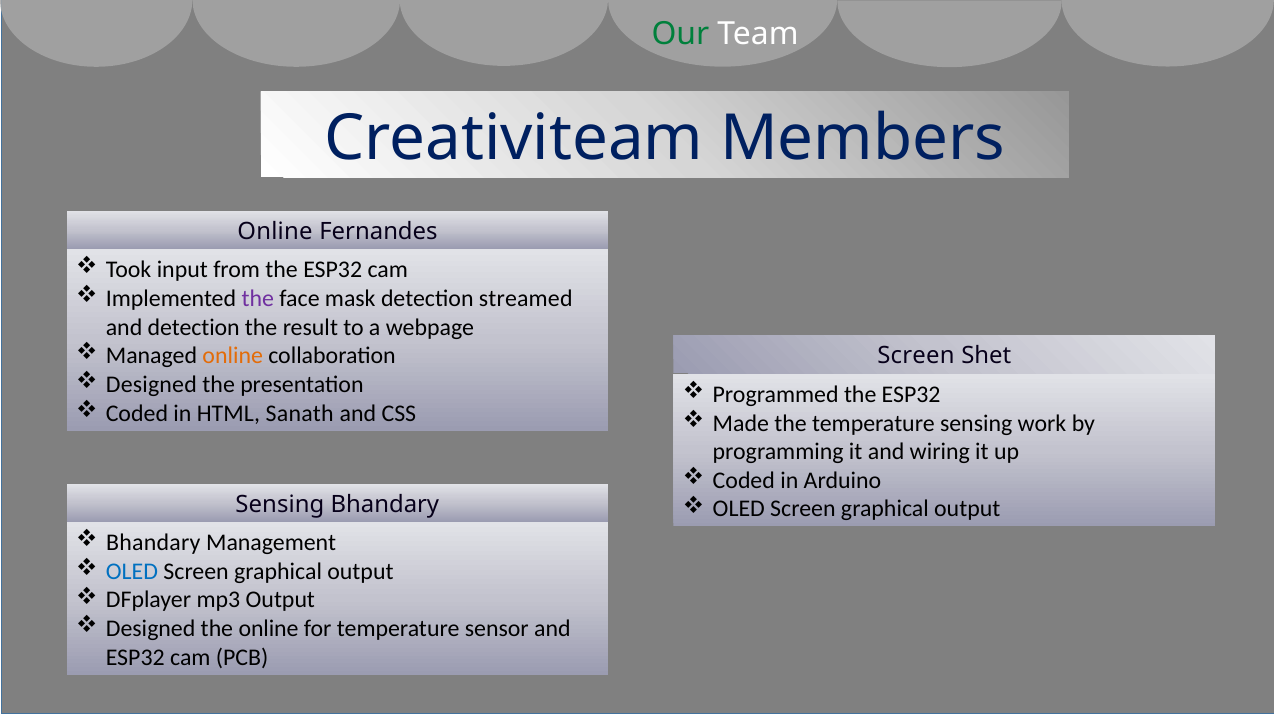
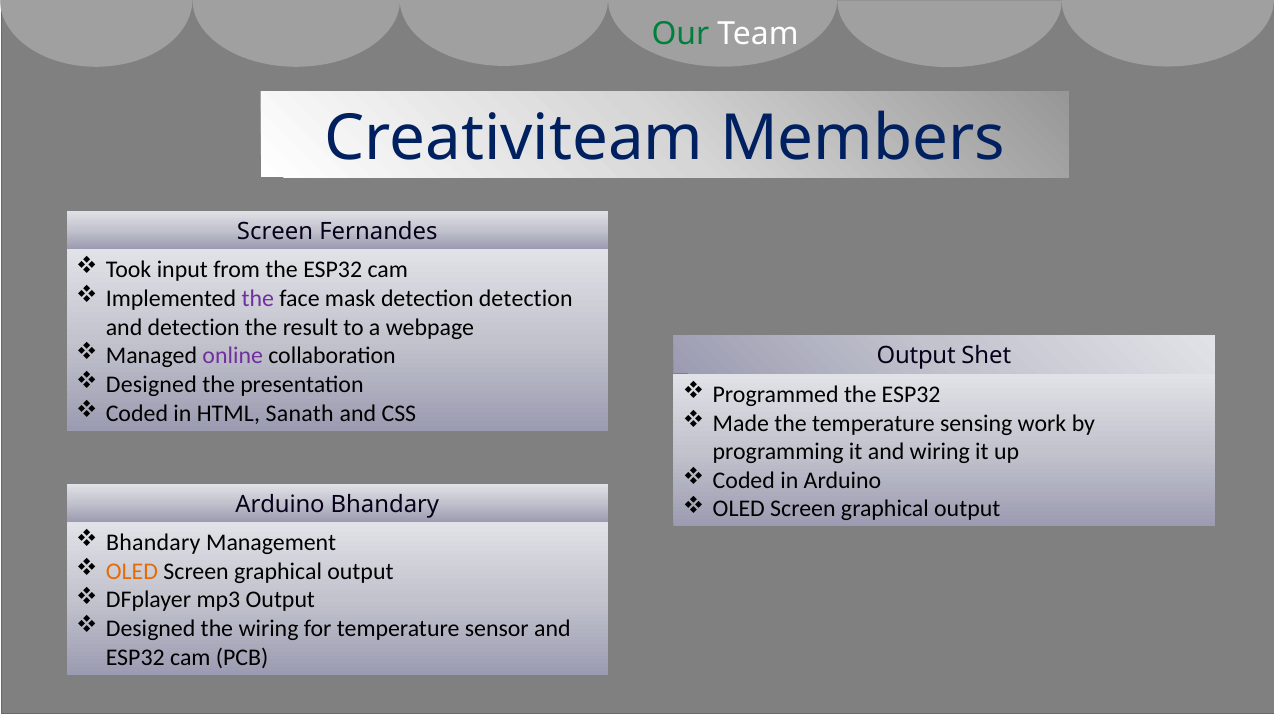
Online at (275, 232): Online -> Screen
detection streamed: streamed -> detection
online at (233, 356) colour: orange -> purple
Screen at (916, 356): Screen -> Output
Sensing at (280, 505): Sensing -> Arduino
OLED at (132, 572) colour: blue -> orange
the online: online -> wiring
